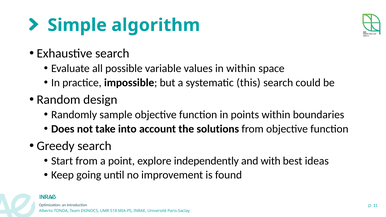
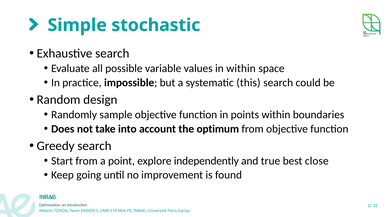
algorithm: algorithm -> stochastic
solutions: solutions -> optimum
with: with -> true
ideas: ideas -> close
